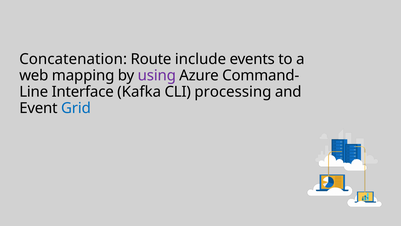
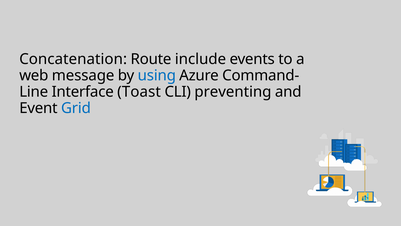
mapping: mapping -> message
using colour: purple -> blue
Kafka: Kafka -> Toast
processing: processing -> preventing
